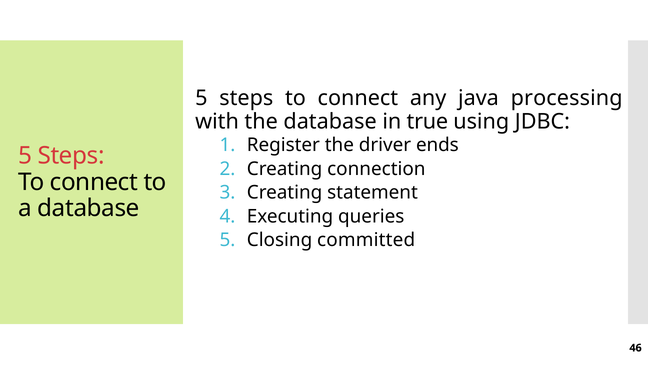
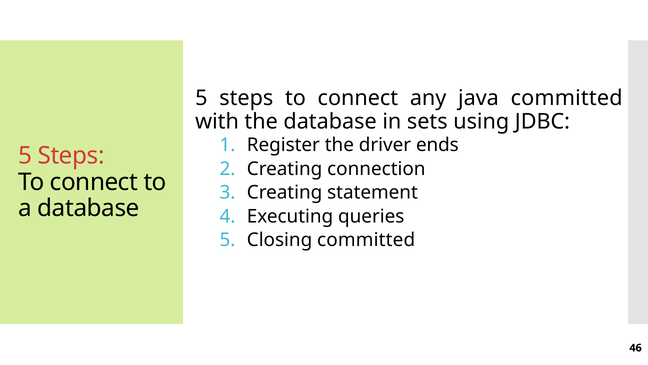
java processing: processing -> committed
true: true -> sets
